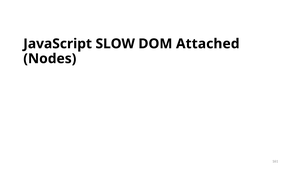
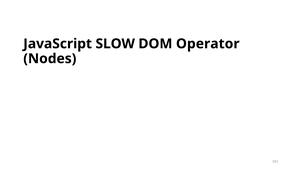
Attached: Attached -> Operator
